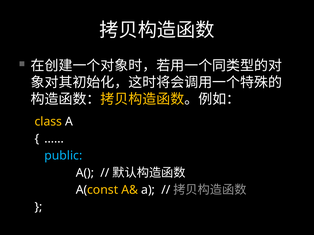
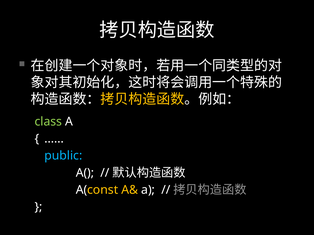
class colour: yellow -> light green
